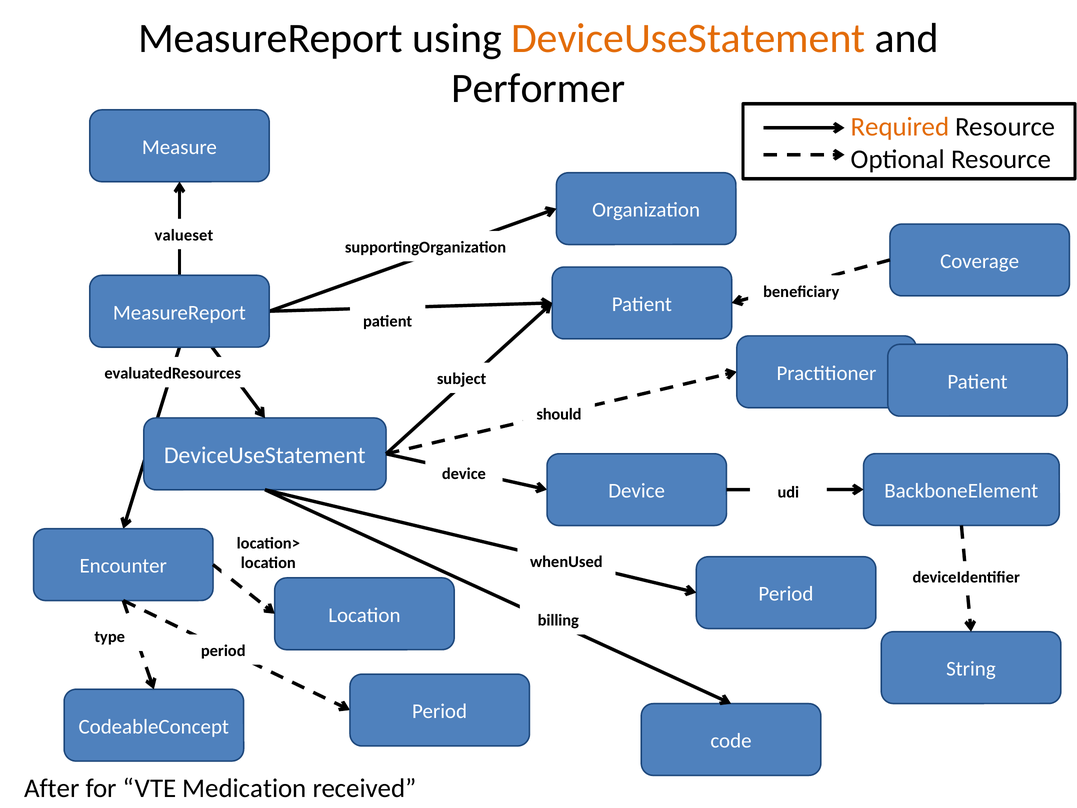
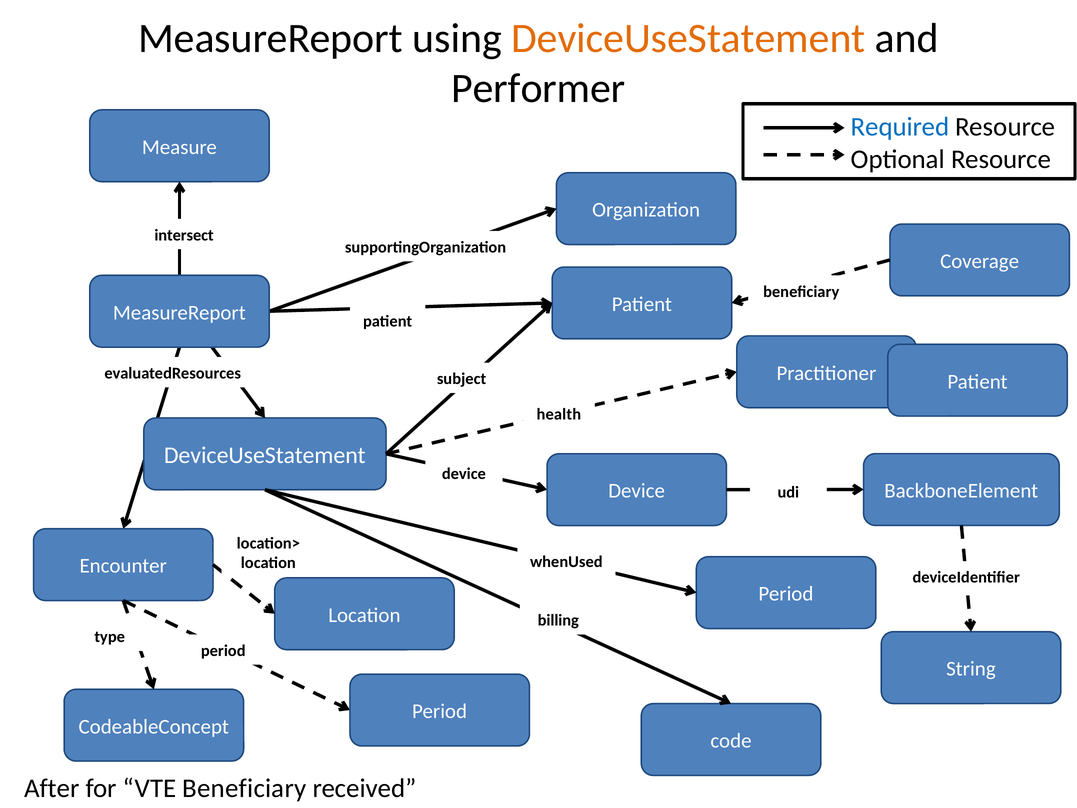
Required colour: orange -> blue
valueset: valueset -> intersect
should: should -> health
VTE Medication: Medication -> Beneficiary
